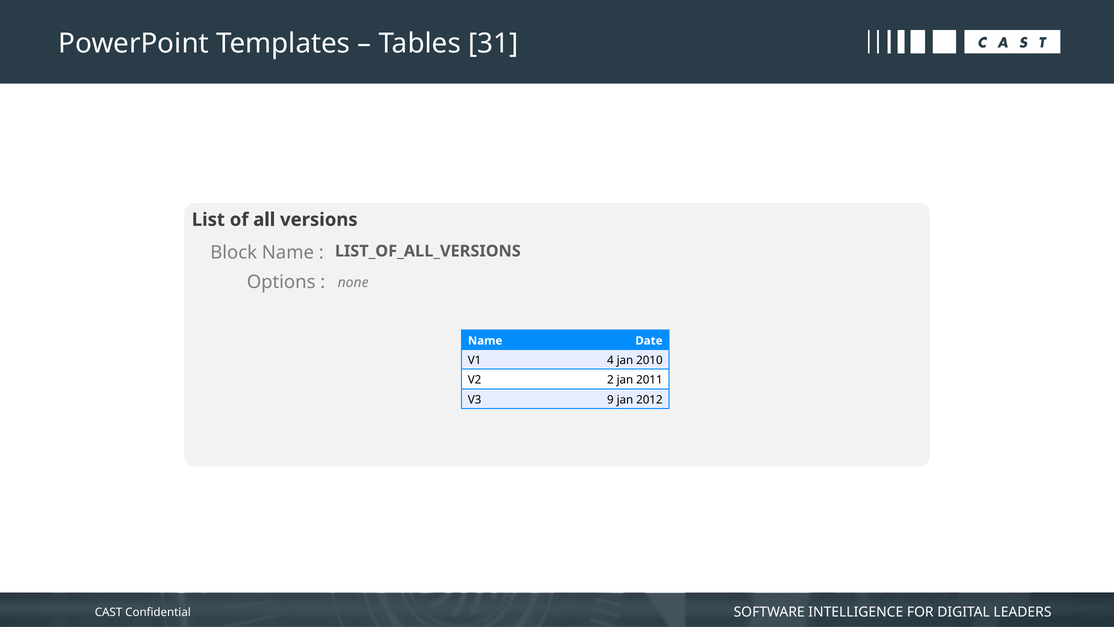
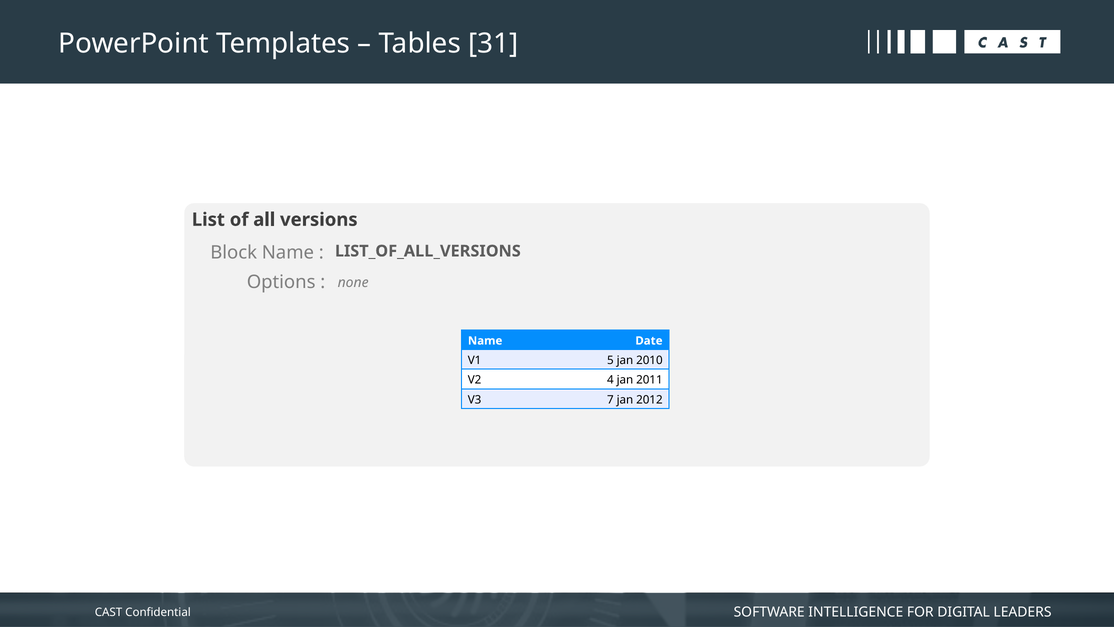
4: 4 -> 5
2: 2 -> 4
9: 9 -> 7
